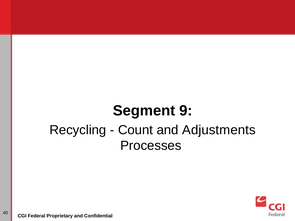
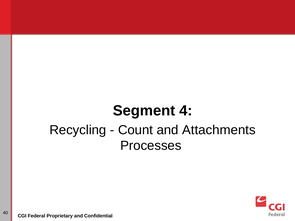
9: 9 -> 4
Adjustments: Adjustments -> Attachments
